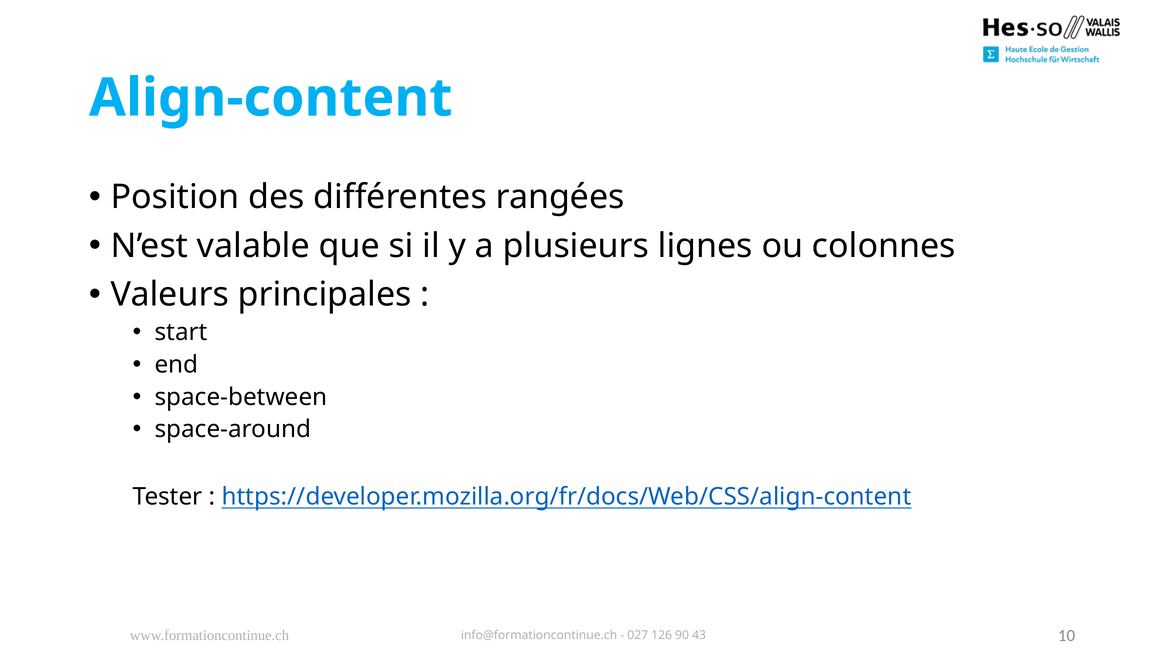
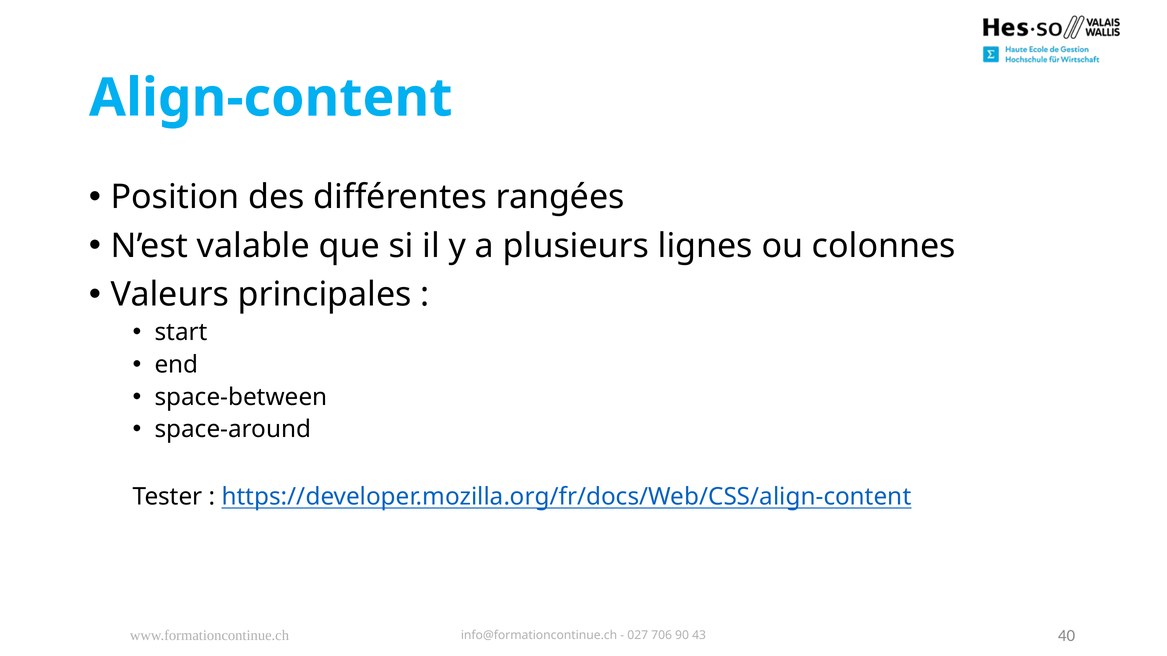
126: 126 -> 706
10: 10 -> 40
